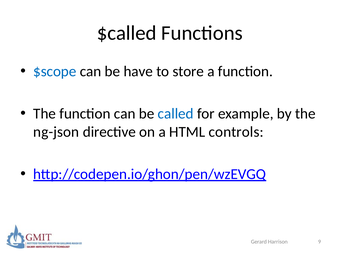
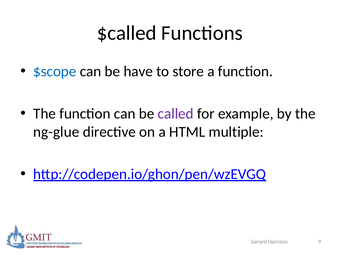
called colour: blue -> purple
ng-json: ng-json -> ng-glue
controls: controls -> multiple
